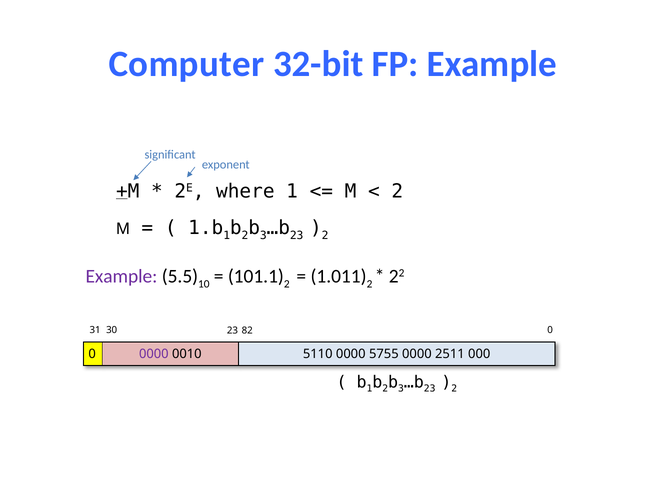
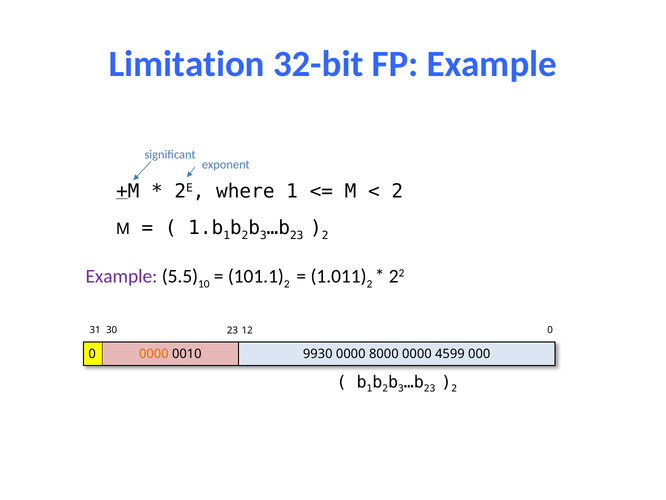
Computer: Computer -> Limitation
82: 82 -> 12
0000 at (154, 354) colour: purple -> orange
5110: 5110 -> 9930
5755: 5755 -> 8000
2511: 2511 -> 4599
